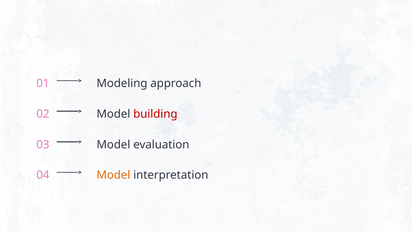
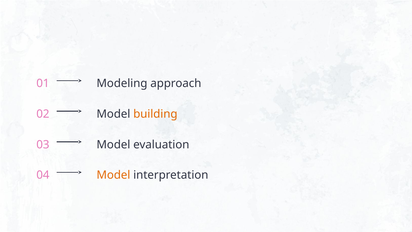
building colour: red -> orange
